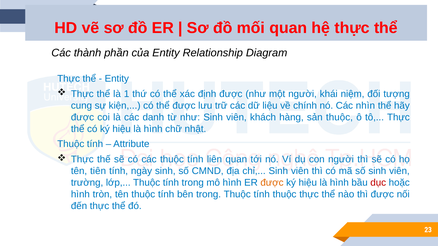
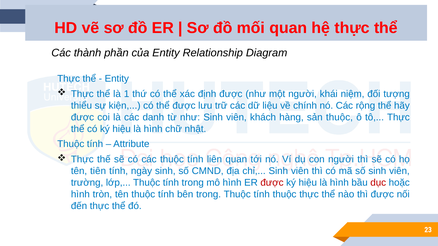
cung: cung -> thiểu
nhìn: nhìn -> rộng
được at (272, 183) colour: orange -> red
